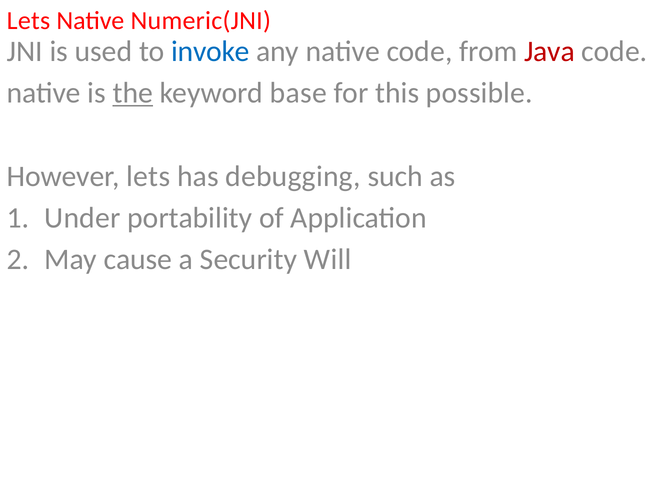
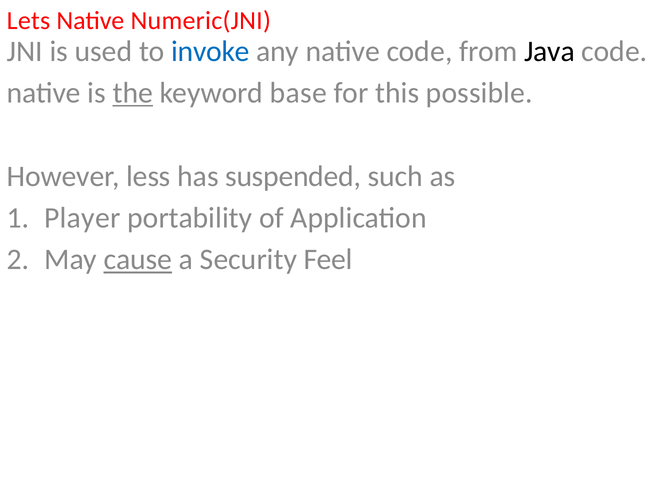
Java colour: red -> black
However lets: lets -> less
debugging: debugging -> suspended
Under: Under -> Player
cause underline: none -> present
Will: Will -> Feel
